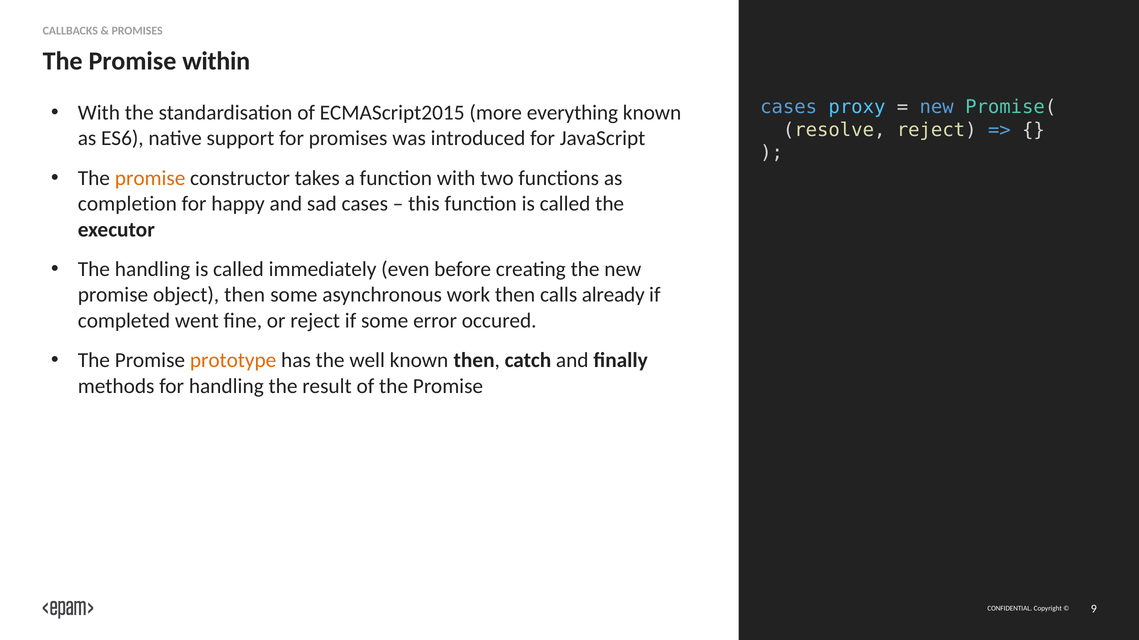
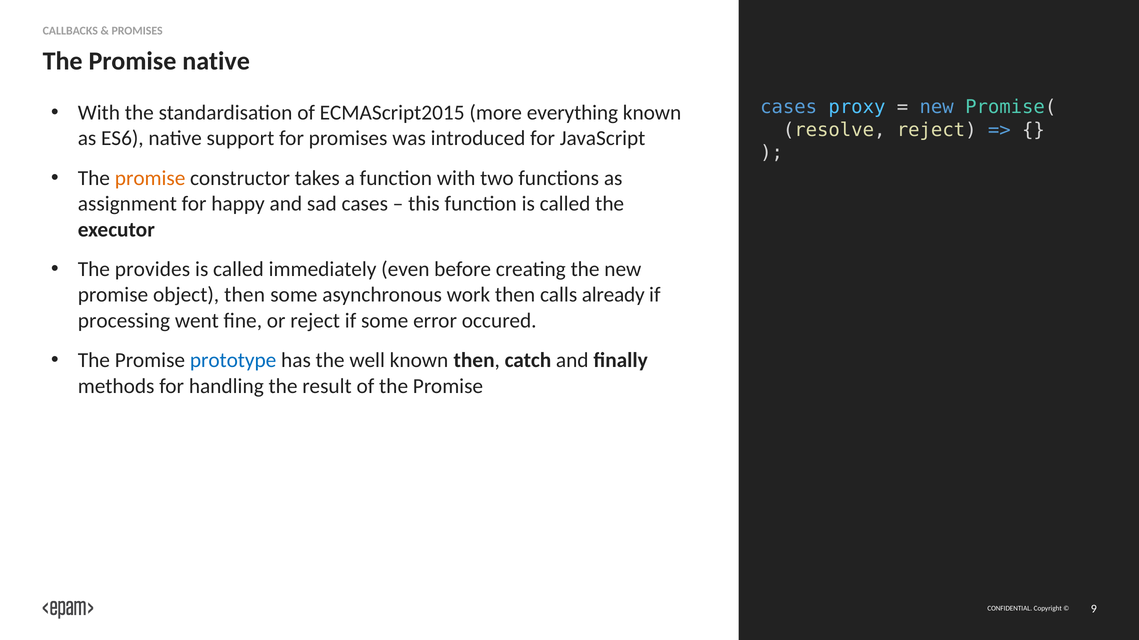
Promise within: within -> native
completion: completion -> assignment
The handling: handling -> provides
completed: completed -> processing
prototype colour: orange -> blue
